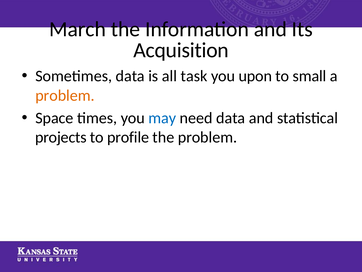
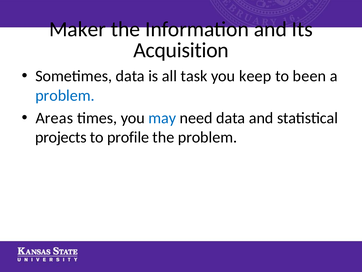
March: March -> Maker
upon: upon -> keep
small: small -> been
problem at (65, 95) colour: orange -> blue
Space: Space -> Areas
